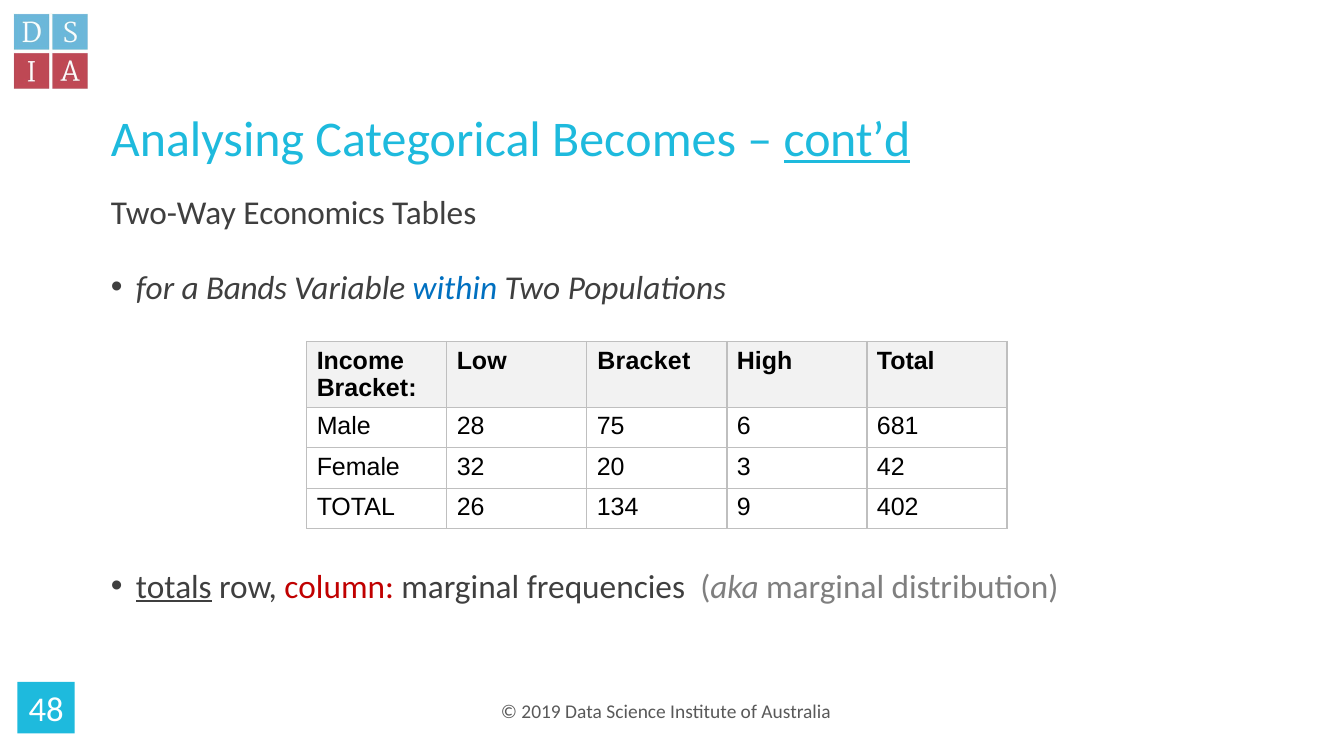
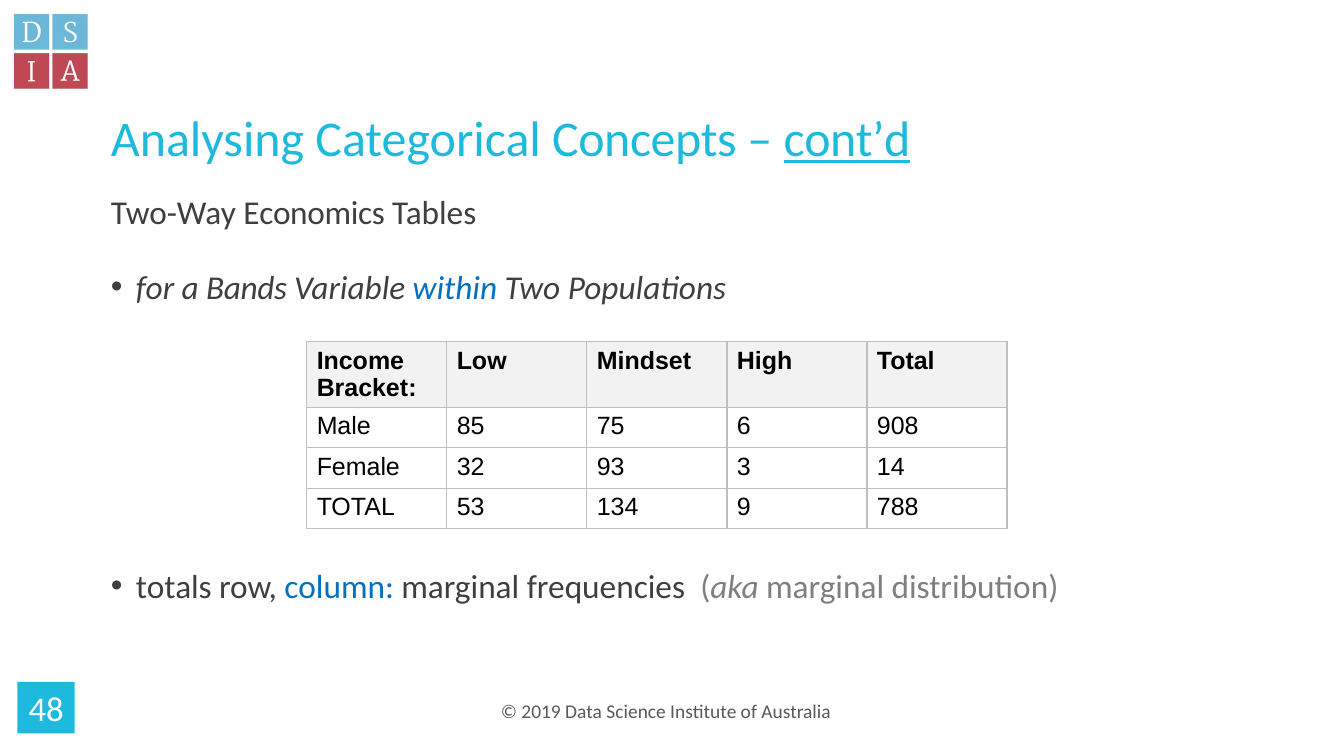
Becomes: Becomes -> Concepts
Low Bracket: Bracket -> Mindset
28: 28 -> 85
681: 681 -> 908
20: 20 -> 93
42: 42 -> 14
26: 26 -> 53
402: 402 -> 788
totals underline: present -> none
column colour: red -> blue
